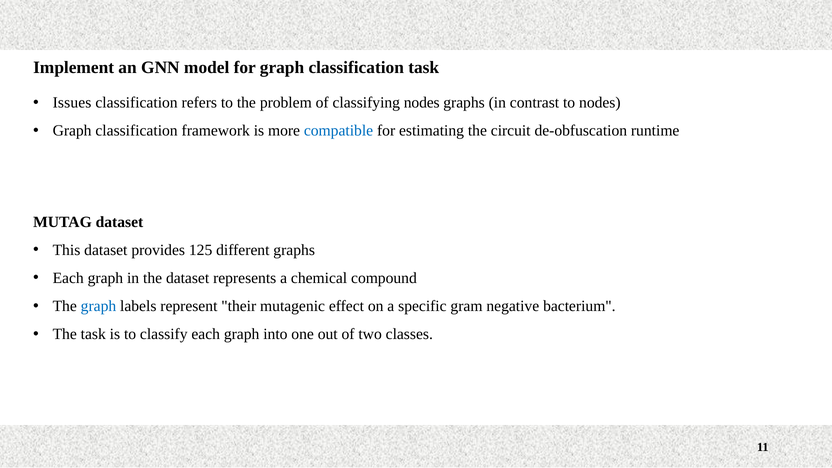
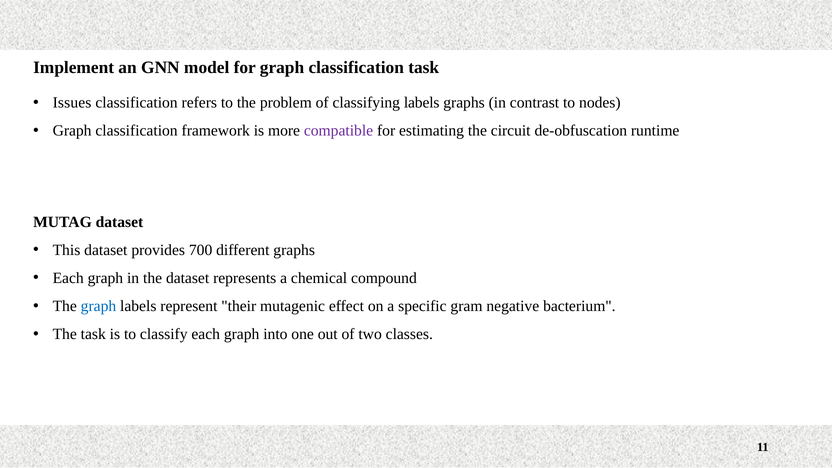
classifying nodes: nodes -> labels
compatible colour: blue -> purple
125: 125 -> 700
